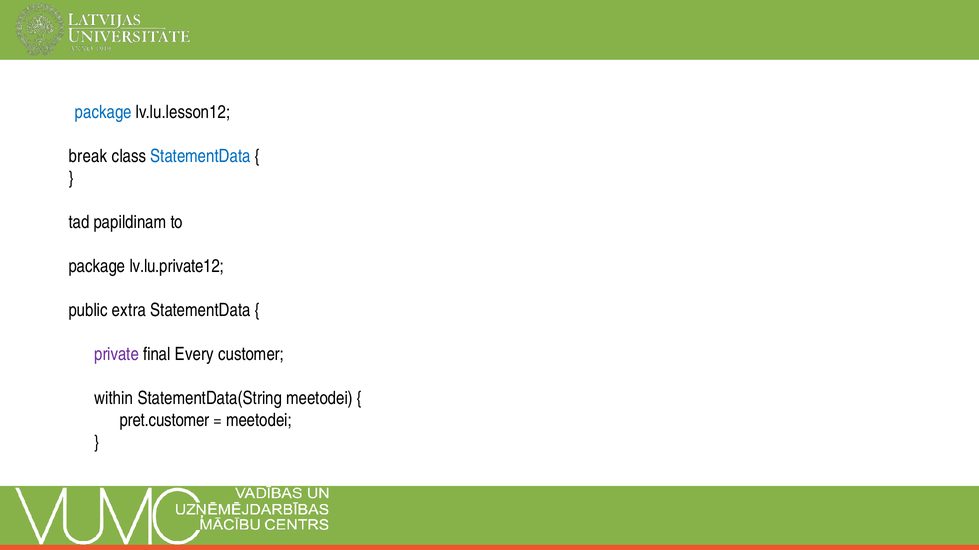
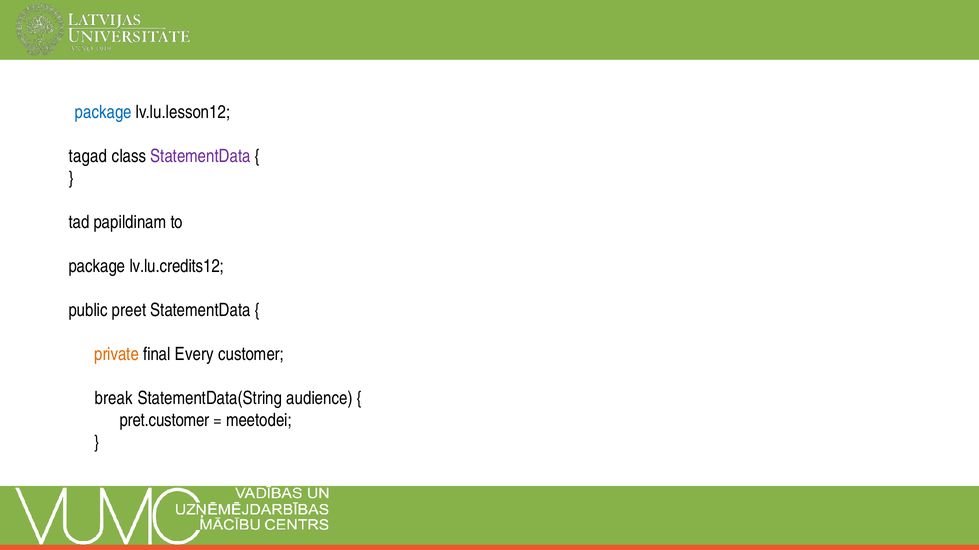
break: break -> tagad
StatementData at (200, 156) colour: blue -> purple
lv.lu.private12: lv.lu.private12 -> lv.lu.credits12
extra: extra -> preet
private colour: purple -> orange
within: within -> break
StatementData(String meetodei: meetodei -> audience
